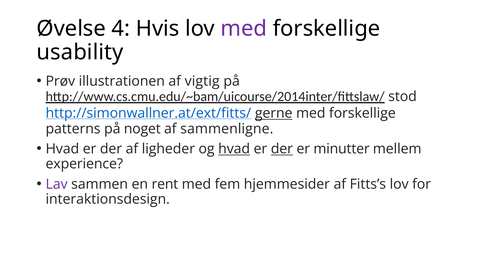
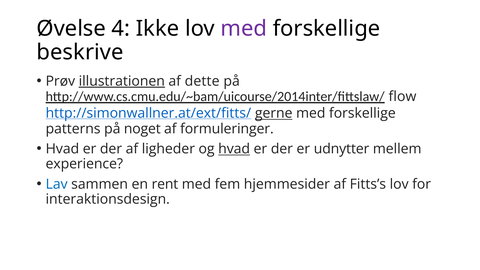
Hvis: Hvis -> Ikke
usability: usability -> beskrive
illustrationen underline: none -> present
vigtig: vigtig -> dette
stod: stod -> flow
sammenligne: sammenligne -> formuleringer
der at (282, 149) underline: present -> none
minutter: minutter -> udnytter
Lav colour: purple -> blue
